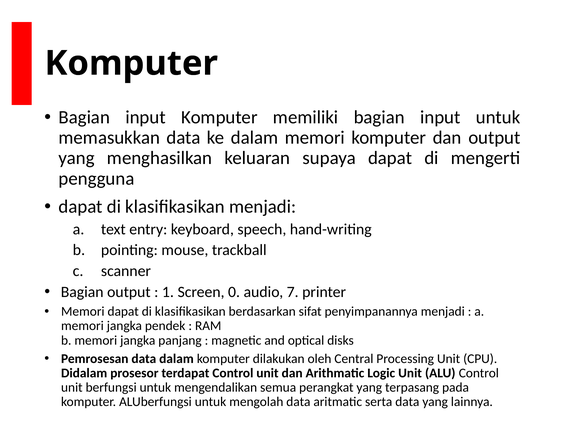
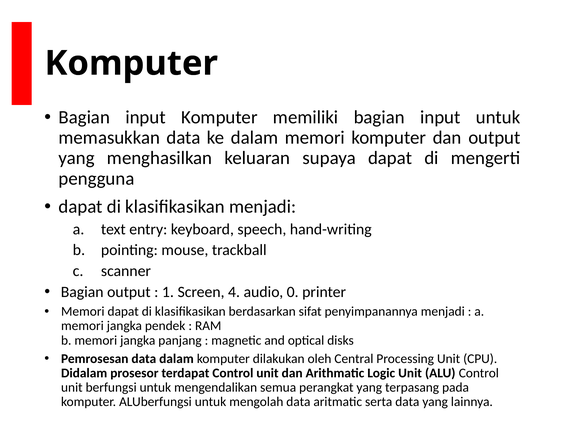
0: 0 -> 4
7: 7 -> 0
